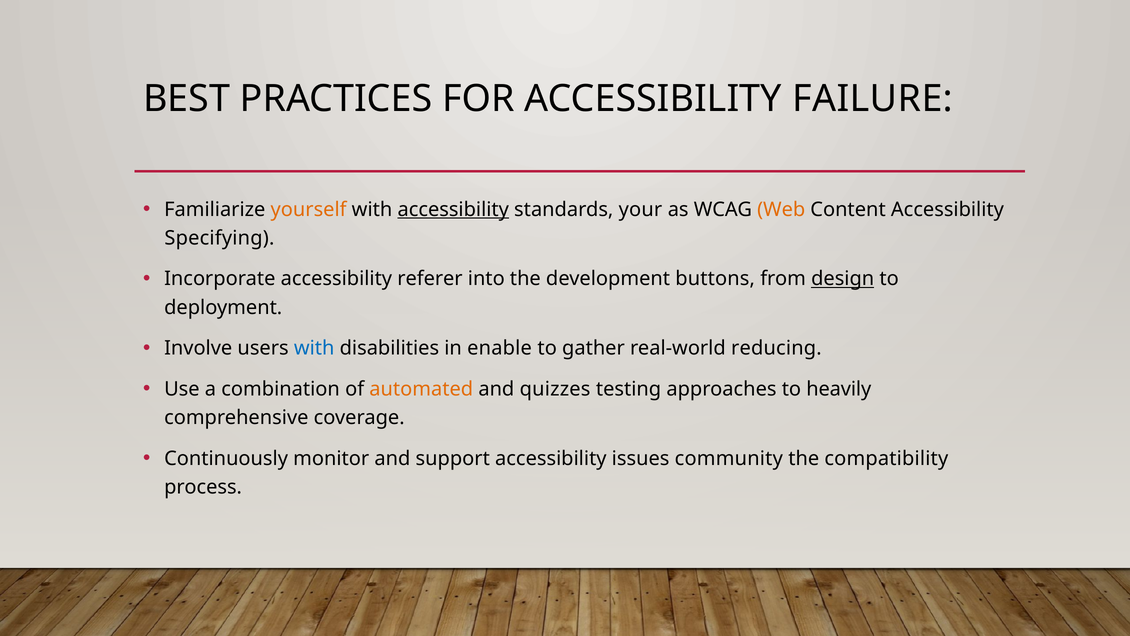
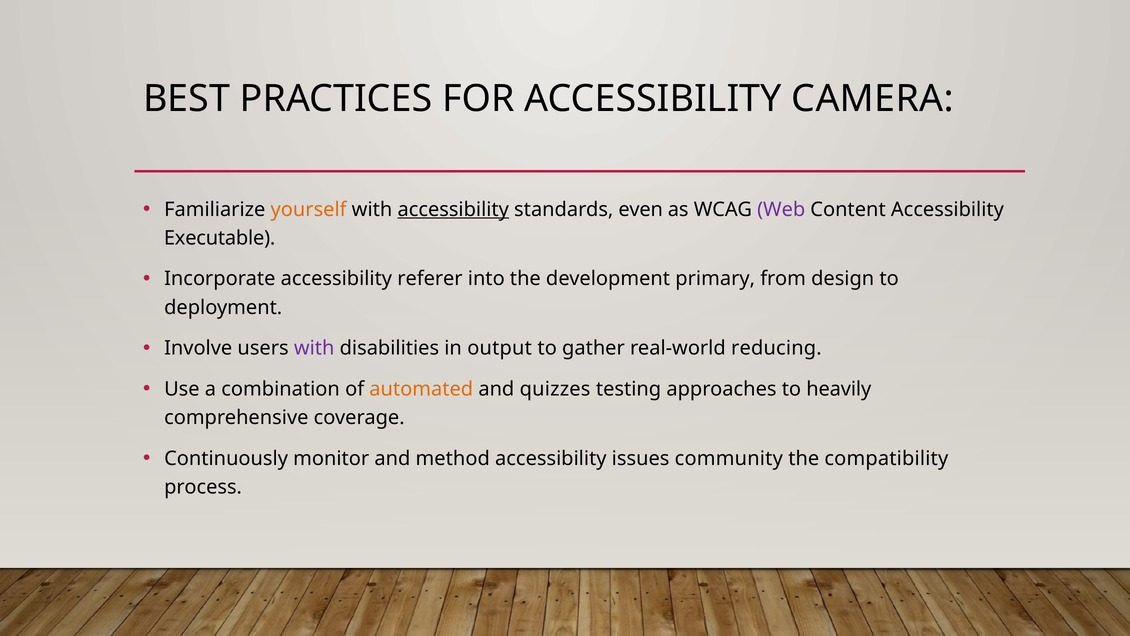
FAILURE: FAILURE -> CAMERA
your: your -> even
Web colour: orange -> purple
Specifying: Specifying -> Executable
buttons: buttons -> primary
design underline: present -> none
with at (314, 348) colour: blue -> purple
enable: enable -> output
support: support -> method
